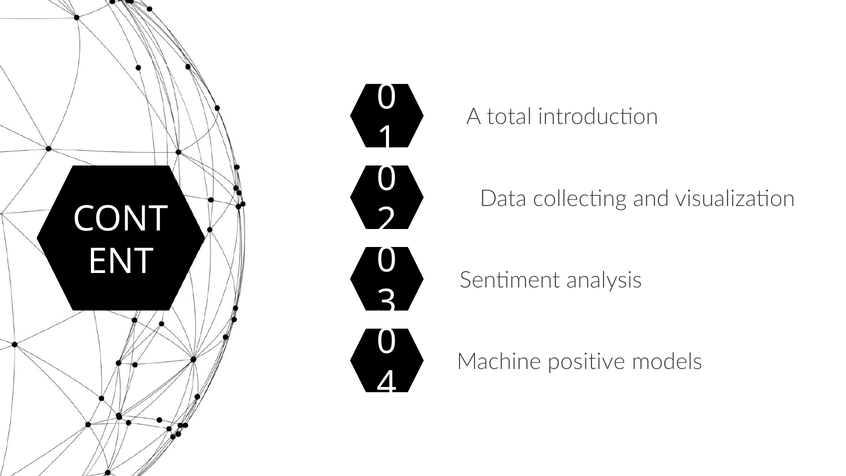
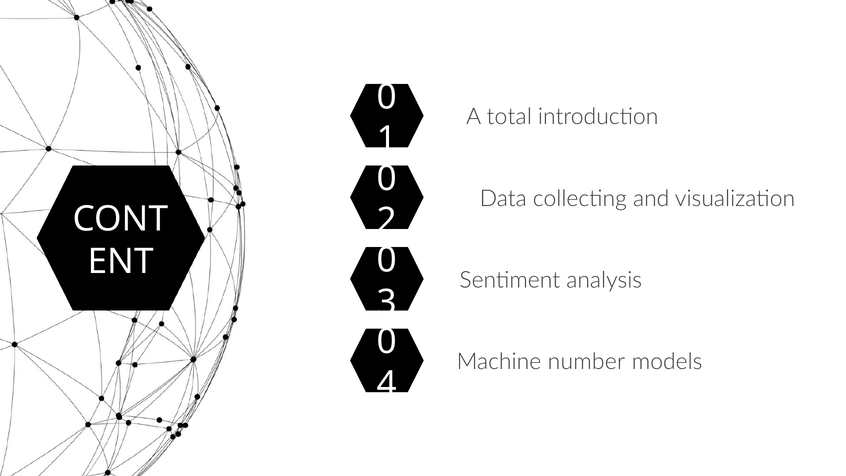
positive: positive -> number
